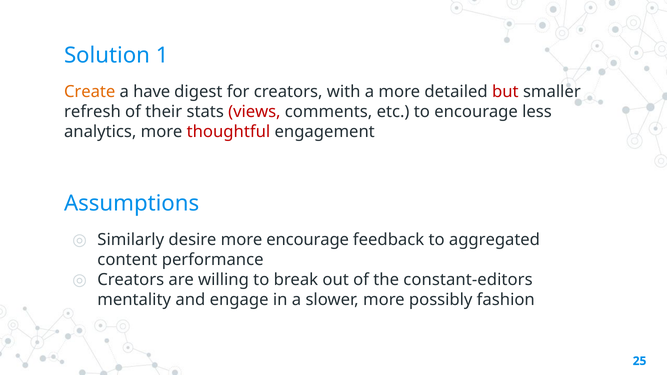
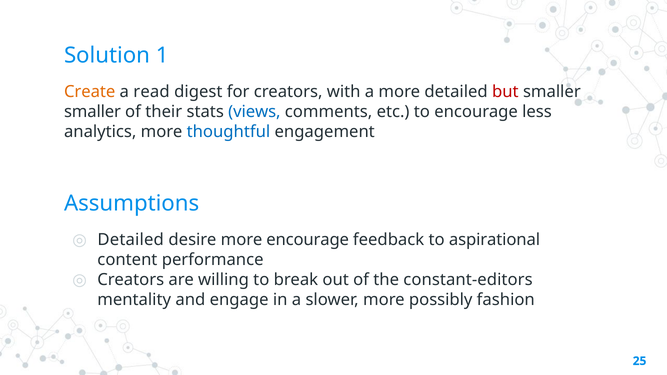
have: have -> read
refresh at (92, 112): refresh -> smaller
views colour: red -> blue
thoughtful colour: red -> blue
Similarly at (131, 240): Similarly -> Detailed
aggregated: aggregated -> aspirational
